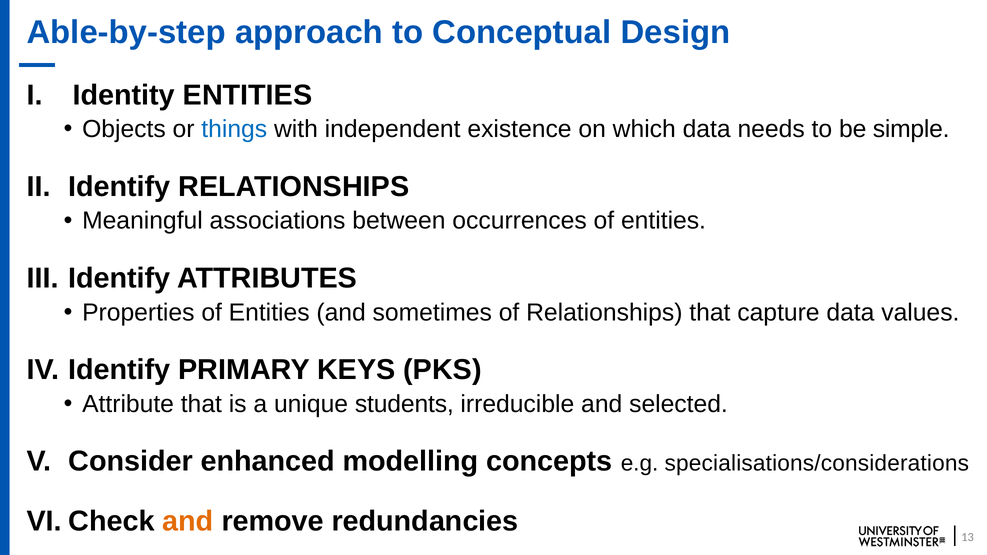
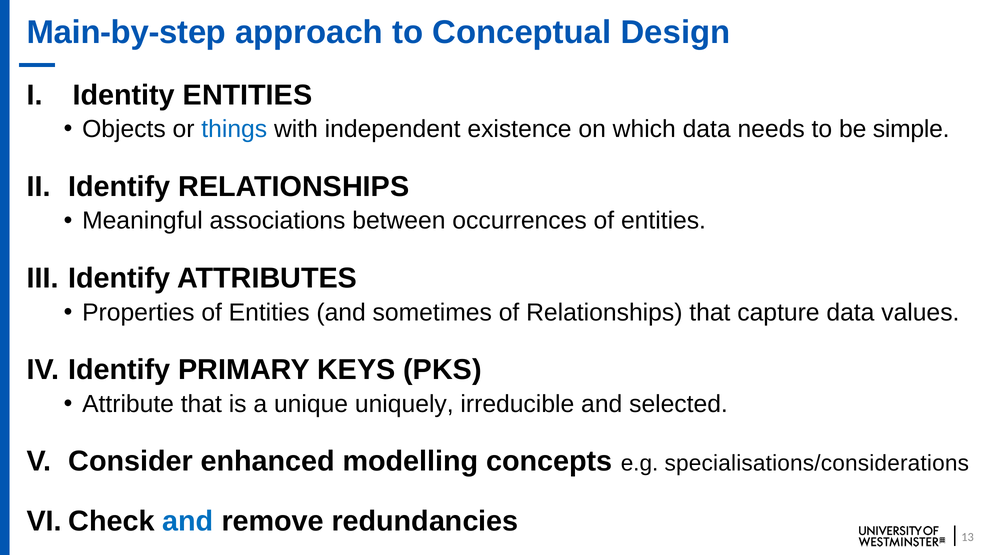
Able-by-step: Able-by-step -> Main-by-step
students: students -> uniquely
and at (188, 521) colour: orange -> blue
